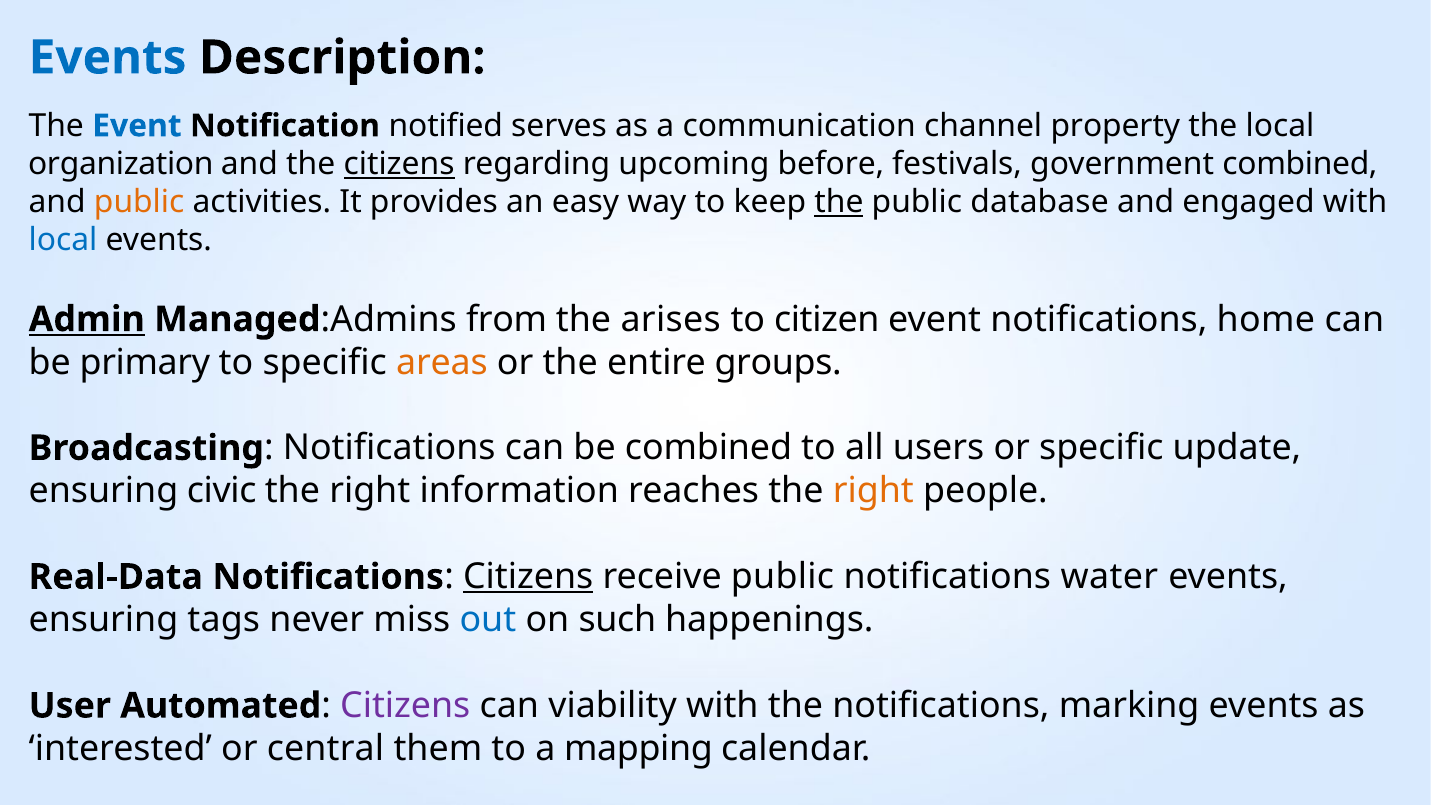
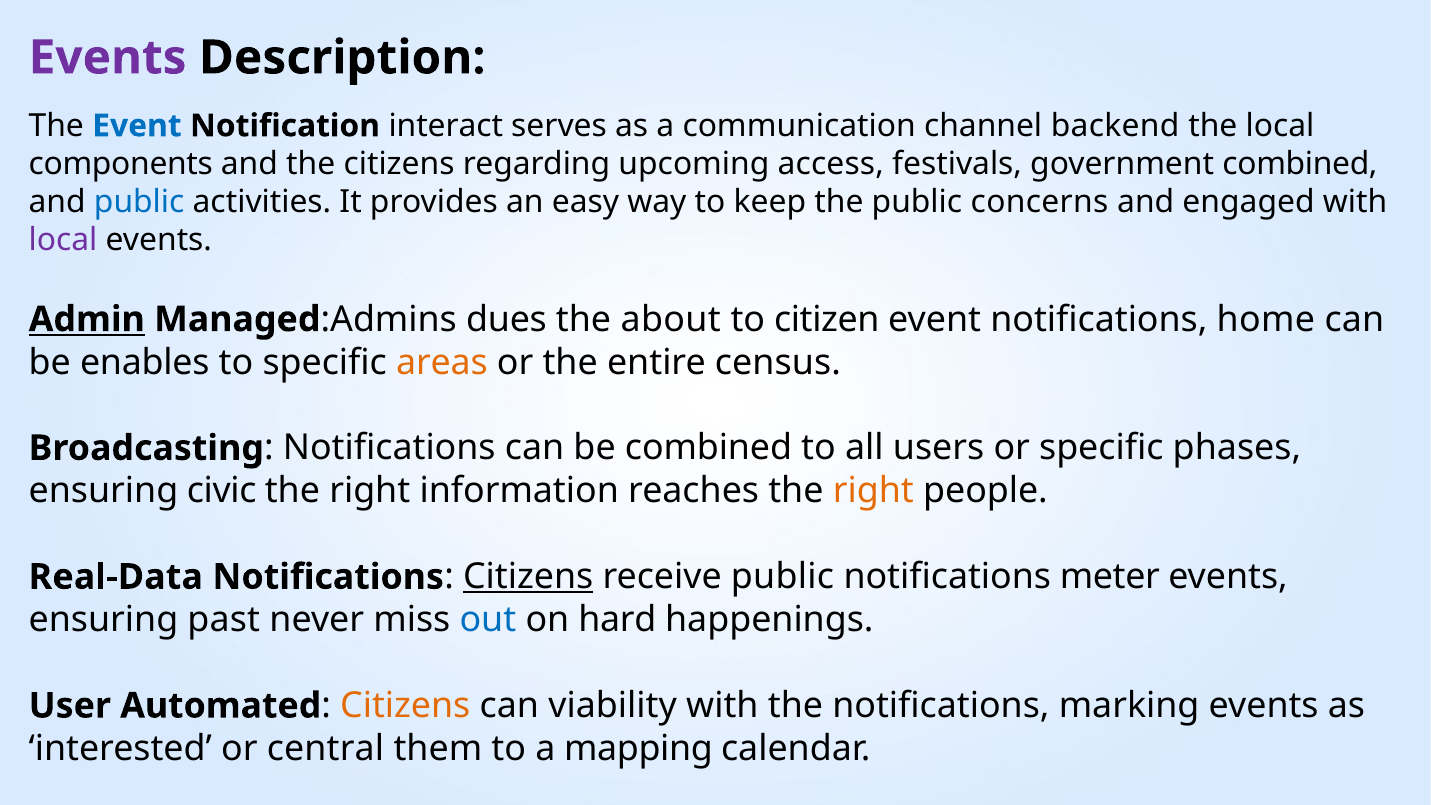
Events at (108, 58) colour: blue -> purple
notified: notified -> interact
property: property -> backend
organization: organization -> components
citizens at (399, 164) underline: present -> none
before: before -> access
public at (139, 202) colour: orange -> blue
the at (839, 202) underline: present -> none
database: database -> concerns
local at (63, 240) colour: blue -> purple
from: from -> dues
arises: arises -> about
primary: primary -> enables
groups: groups -> census
update: update -> phases
water: water -> meter
tags: tags -> past
such: such -> hard
Citizens at (405, 706) colour: purple -> orange
